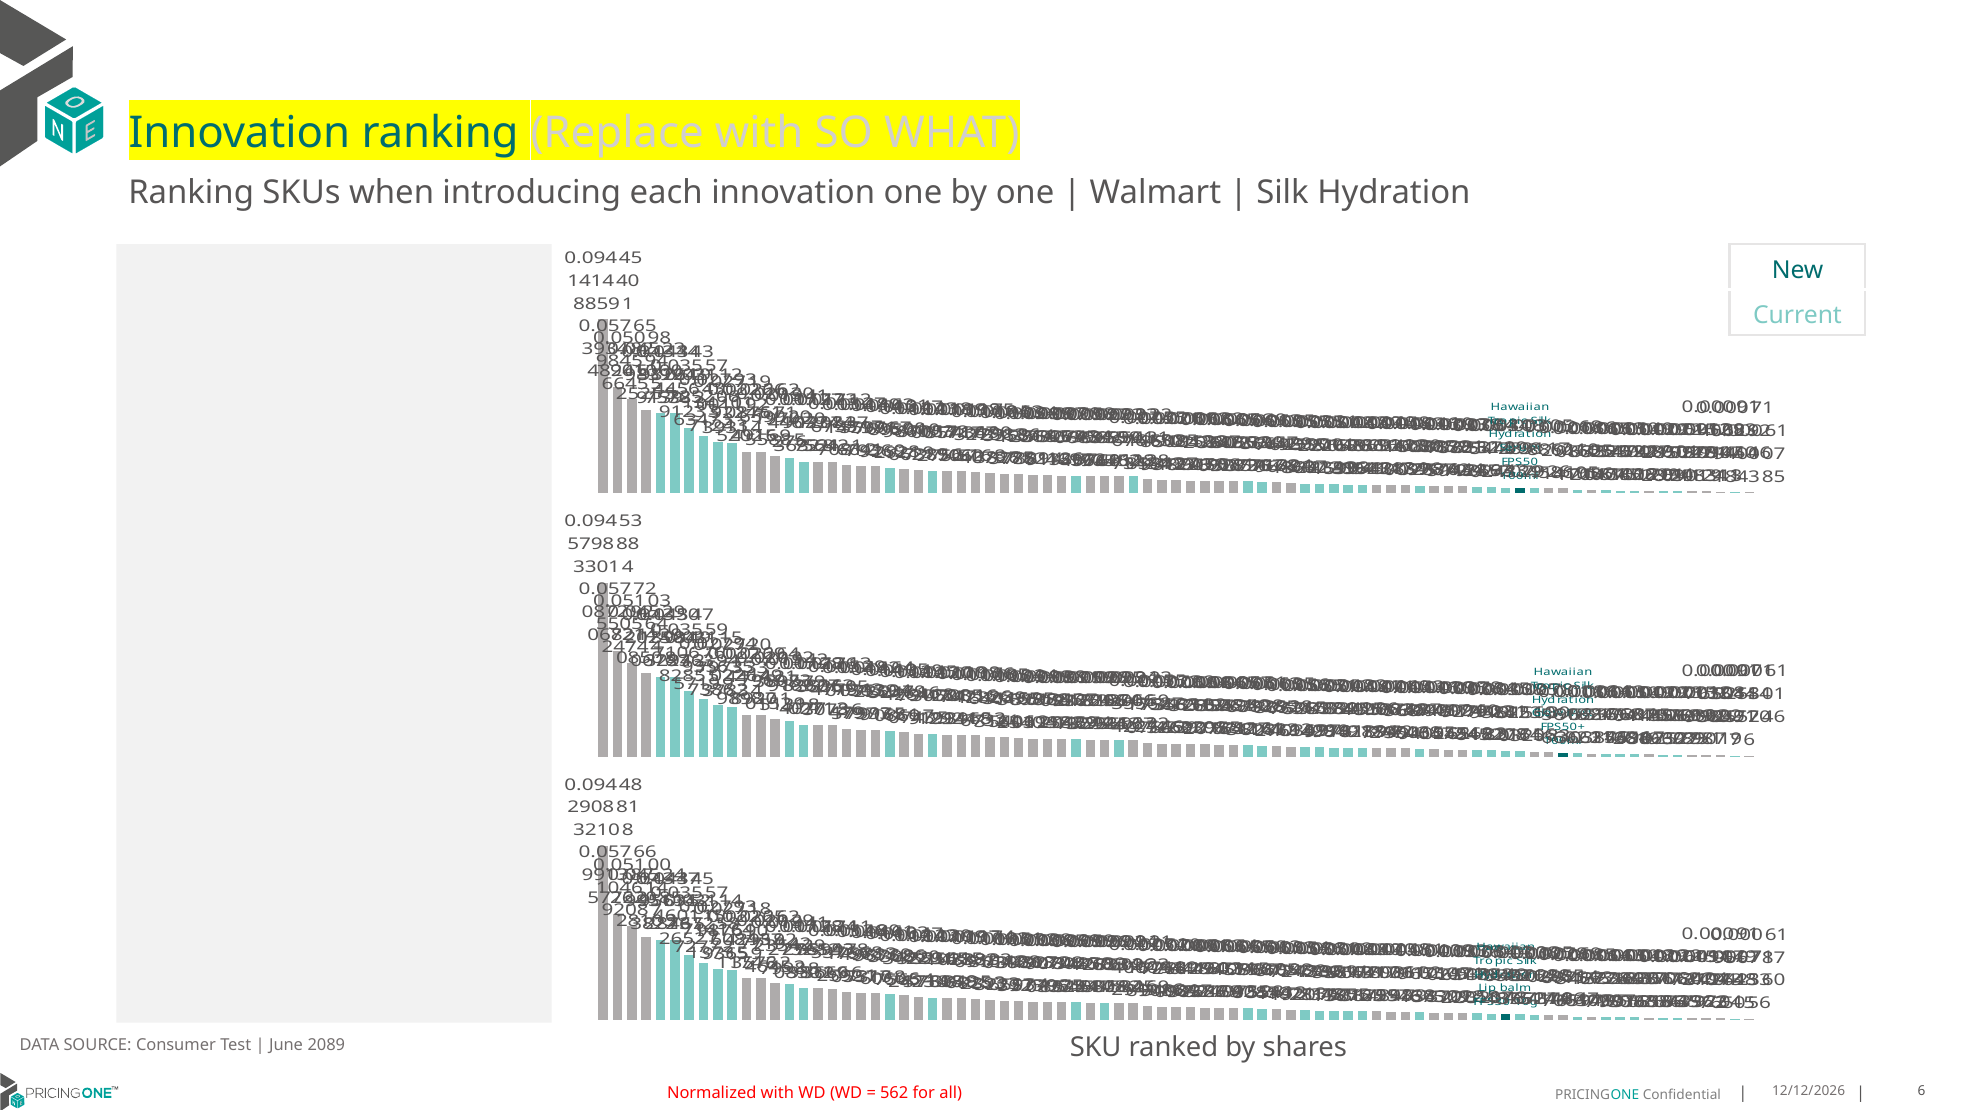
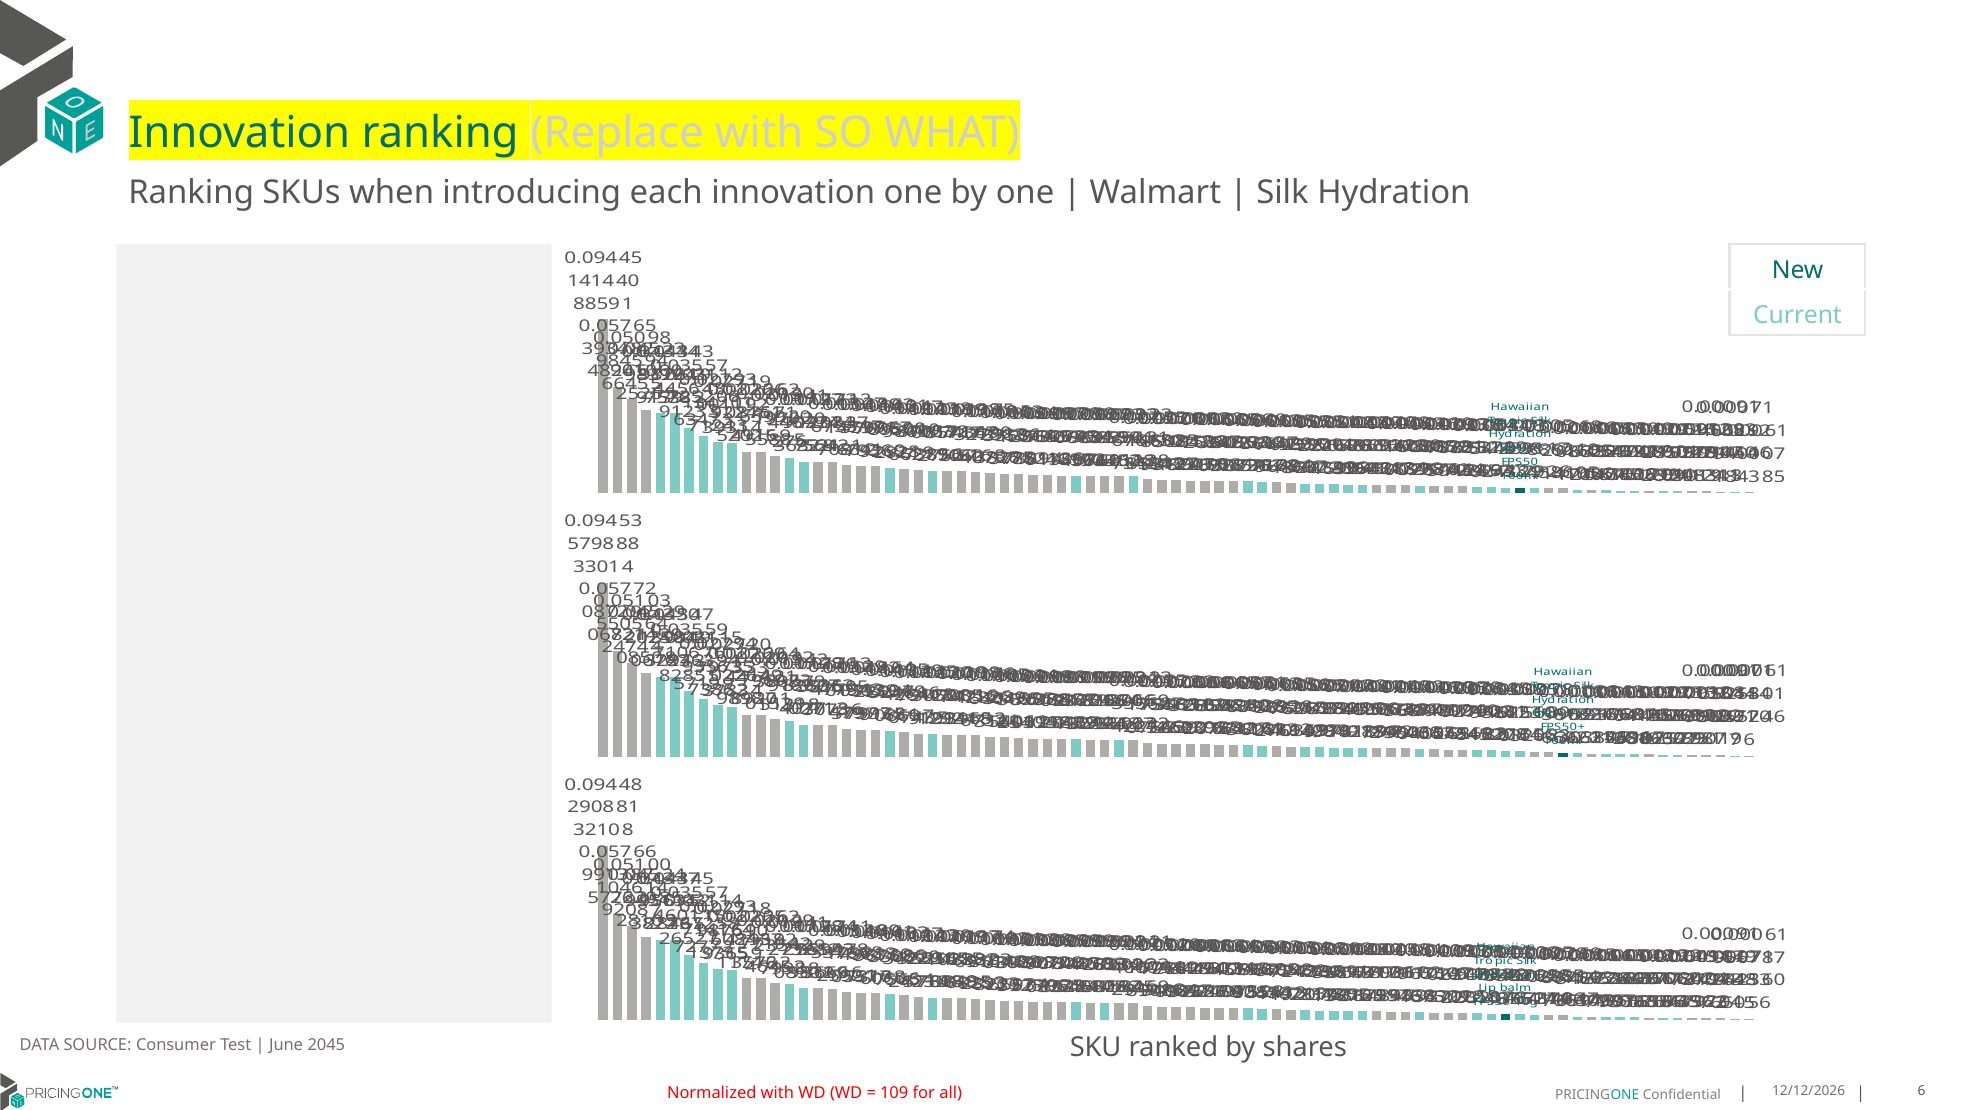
2089: 2089 -> 2045
562: 562 -> 109
